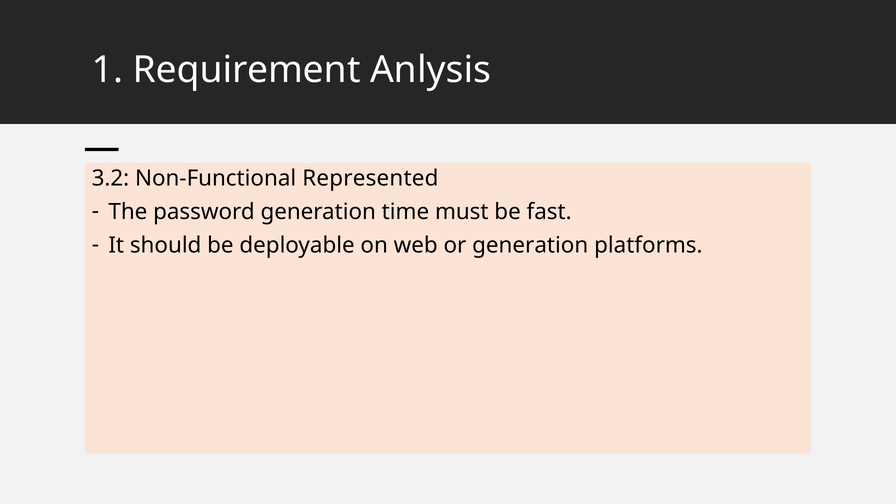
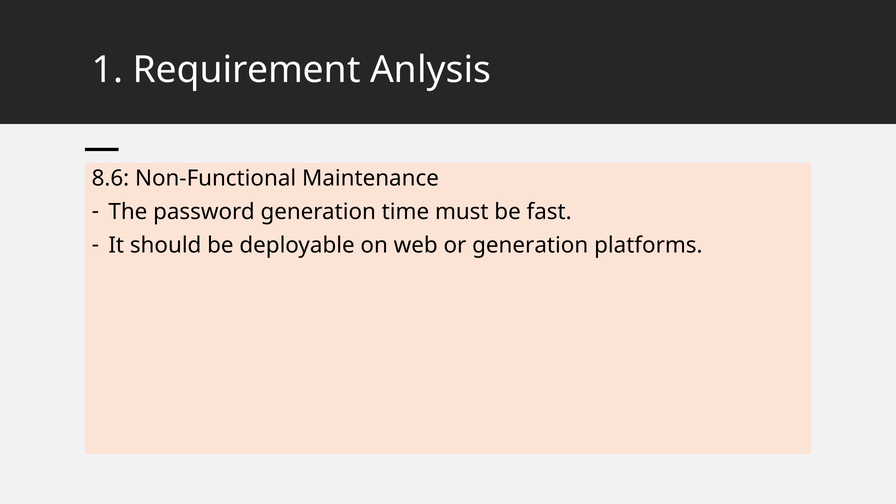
3.2: 3.2 -> 8.6
Represented: Represented -> Maintenance
